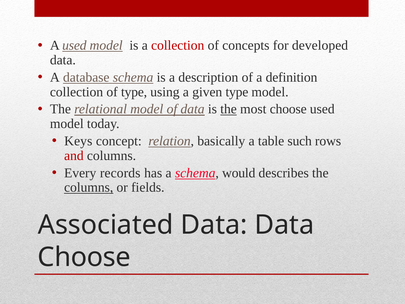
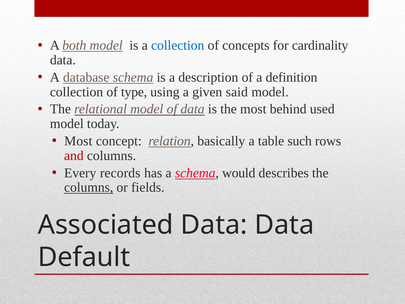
A used: used -> both
collection at (178, 45) colour: red -> blue
developed: developed -> cardinality
given type: type -> said
the at (229, 109) underline: present -> none
most choose: choose -> behind
Keys at (78, 141): Keys -> Most
Choose at (84, 257): Choose -> Default
